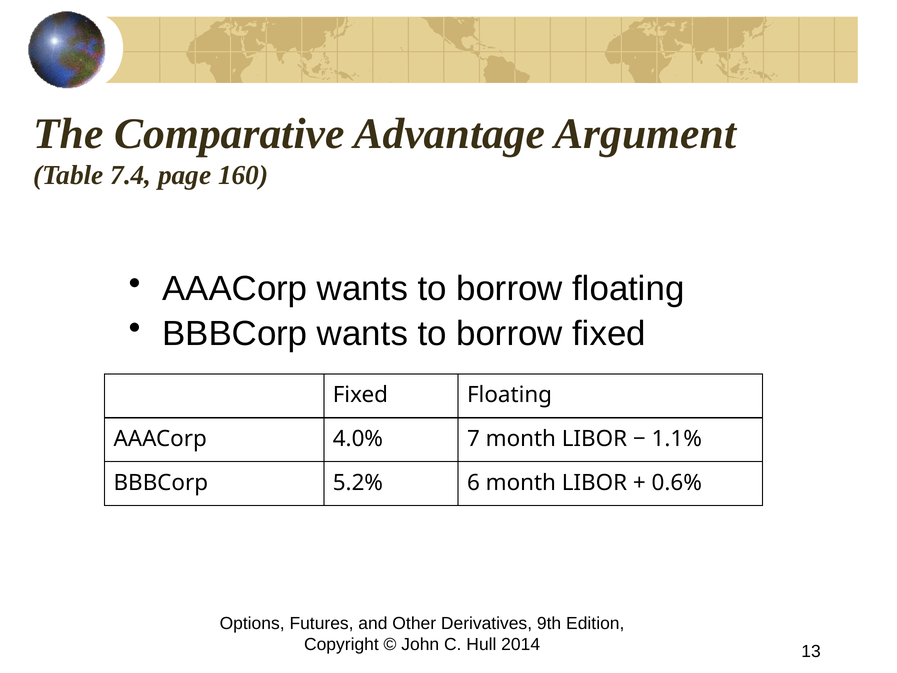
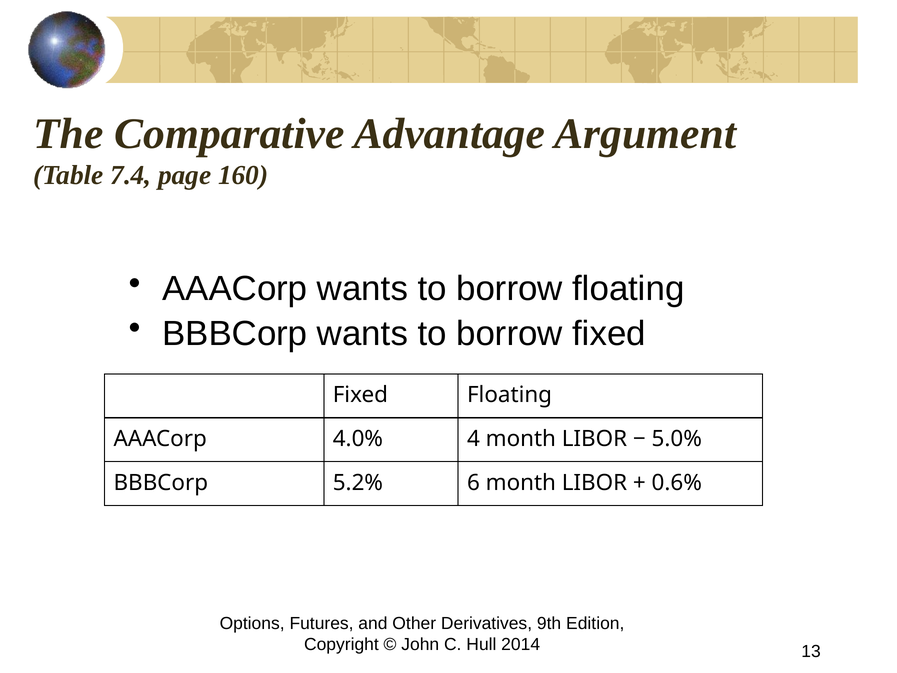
7: 7 -> 4
1.1%: 1.1% -> 5.0%
